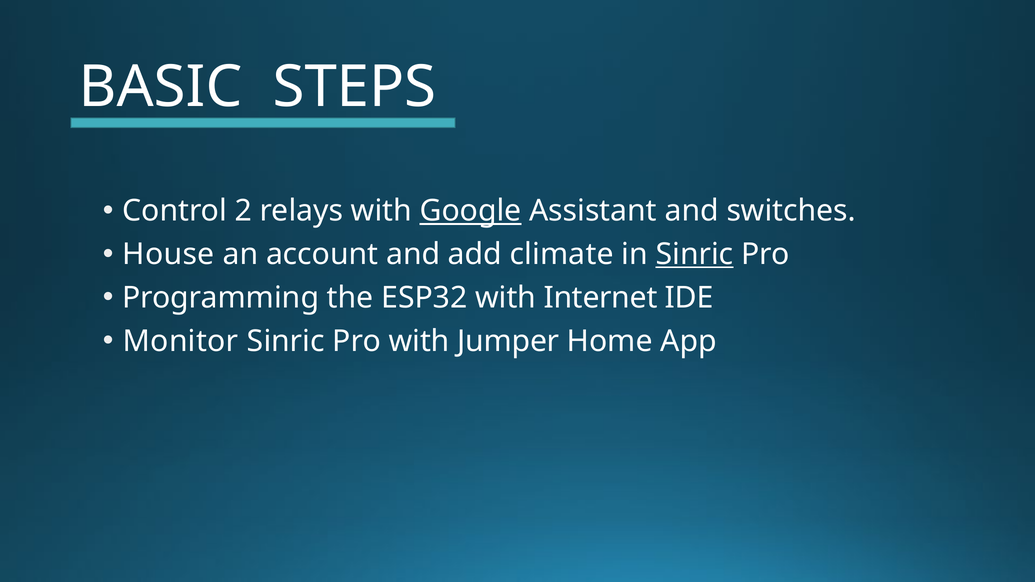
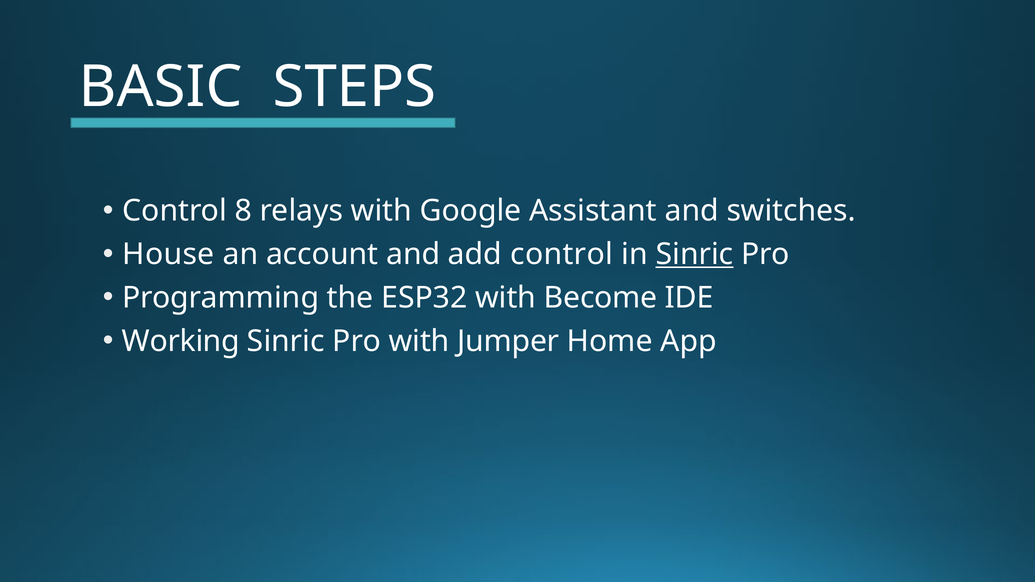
2: 2 -> 8
Google underline: present -> none
add climate: climate -> control
Internet: Internet -> Become
Monitor: Monitor -> Working
